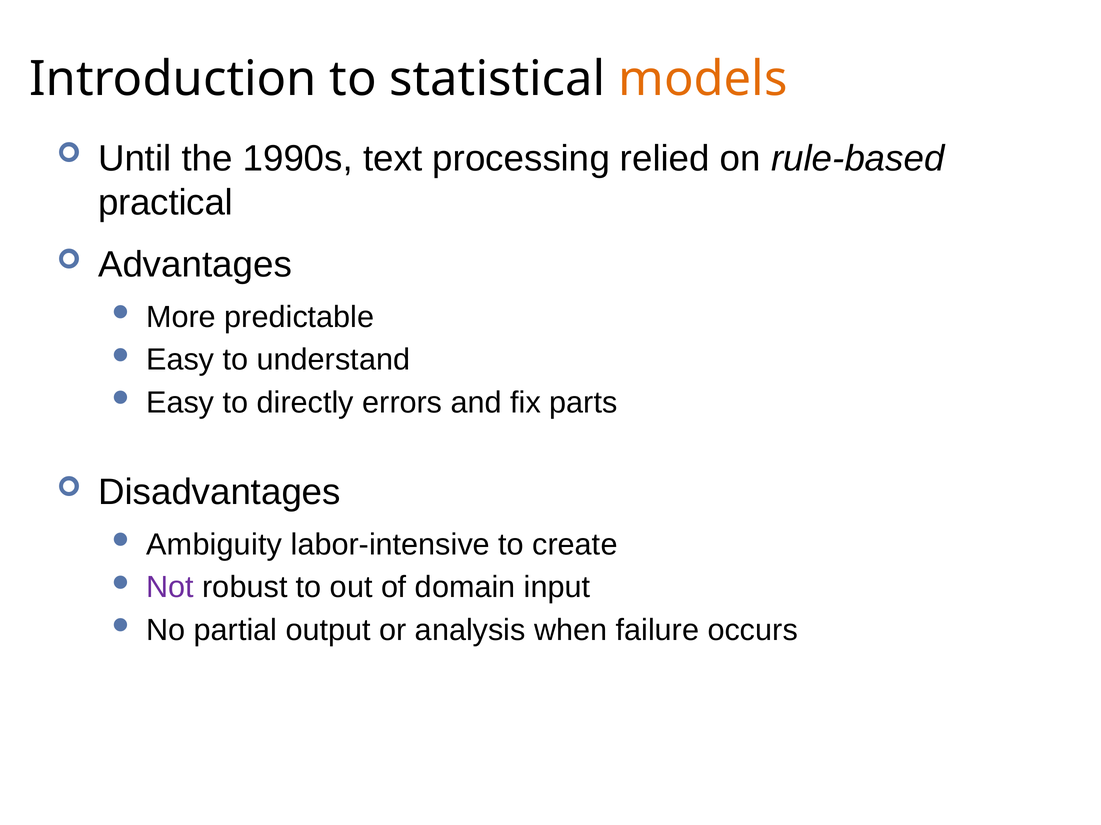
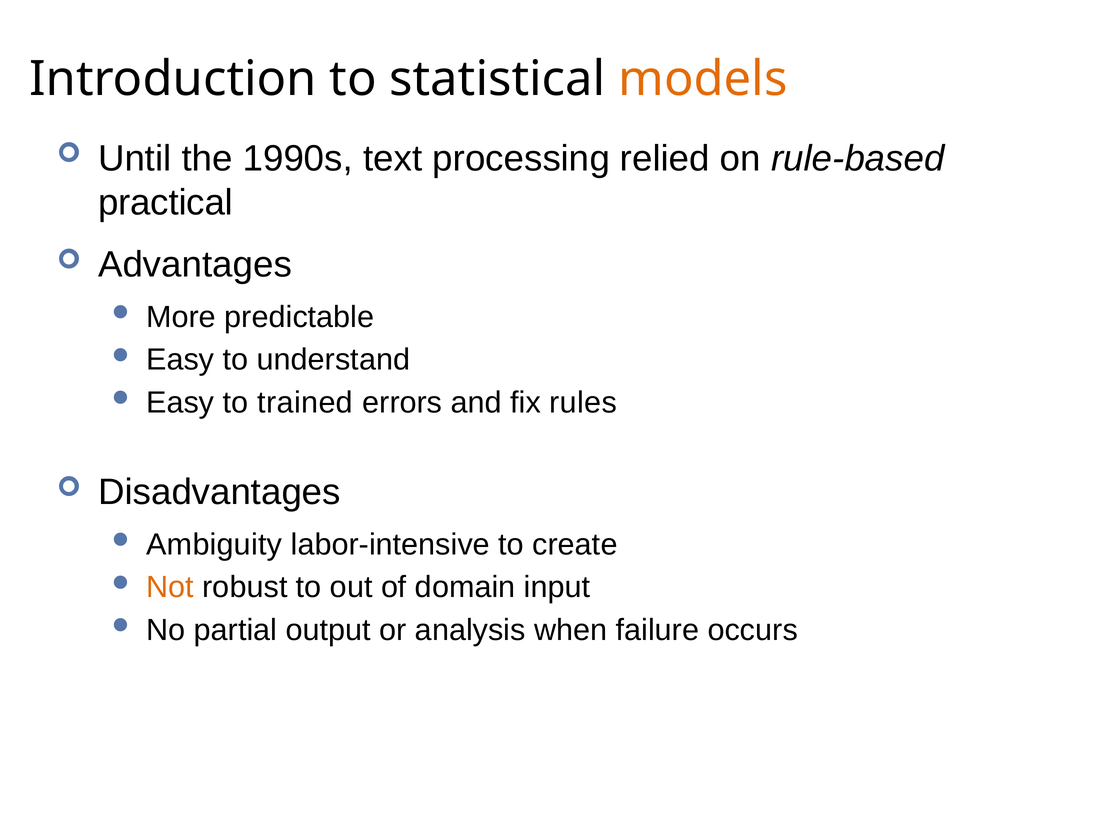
directly: directly -> trained
parts: parts -> rules
Not colour: purple -> orange
